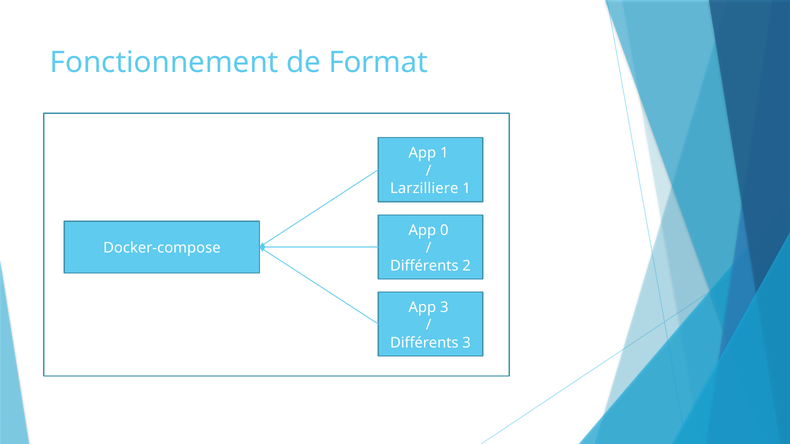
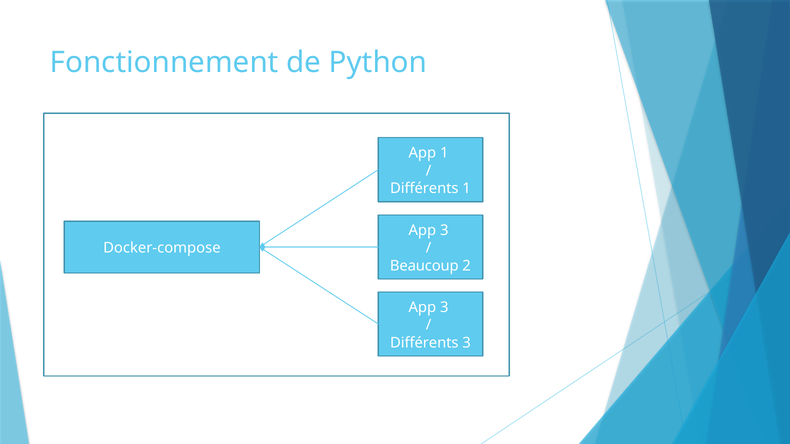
Format: Format -> Python
Larzilliere at (424, 189): Larzilliere -> Différents
0 at (444, 230): 0 -> 3
Différents at (424, 266): Différents -> Beaucoup
